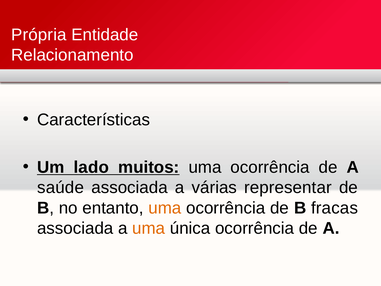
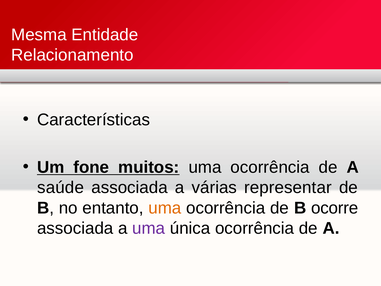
Própria: Própria -> Mesma
lado: lado -> fone
fracas: fracas -> ocorre
uma at (149, 228) colour: orange -> purple
